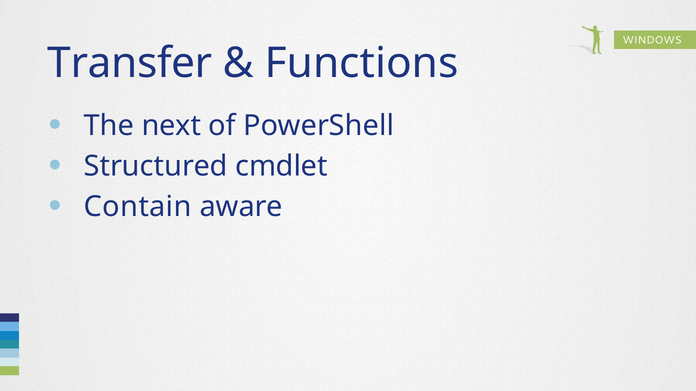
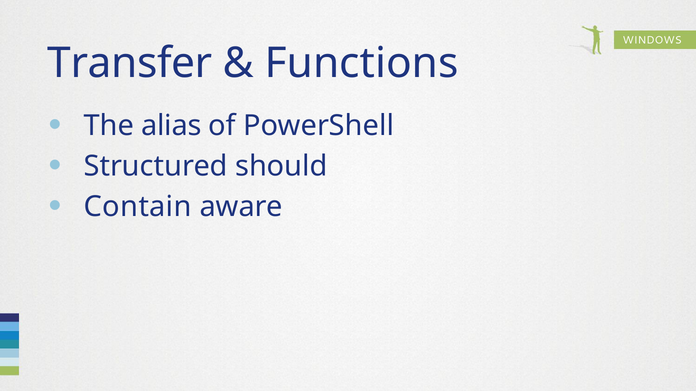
next: next -> alias
cmdlet: cmdlet -> should
